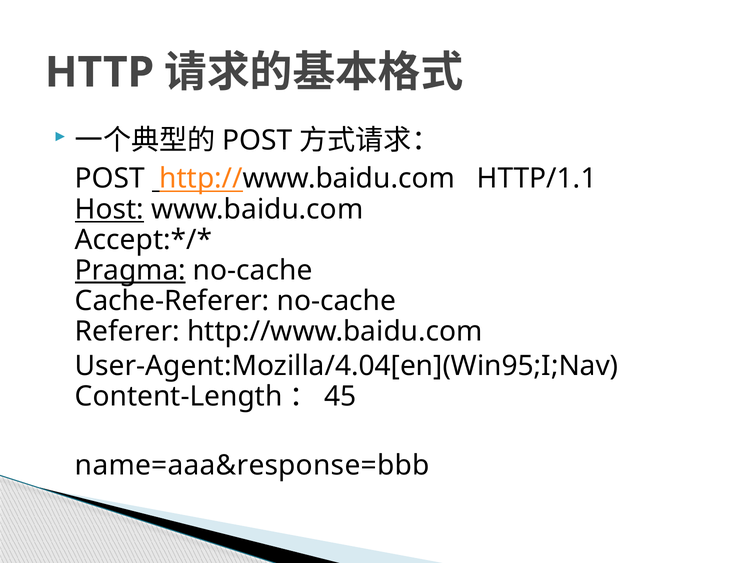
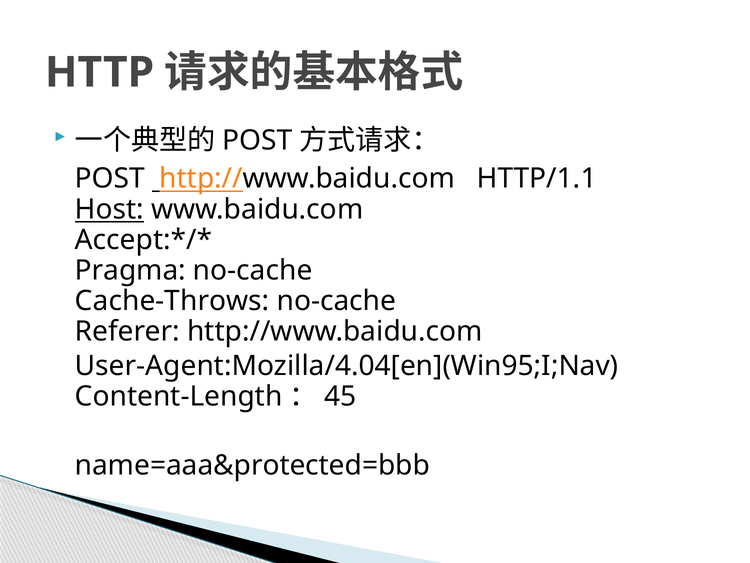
Pragma underline: present -> none
Cache-Referer: Cache-Referer -> Cache-Throws
name=aaa&response=bbb: name=aaa&response=bbb -> name=aaa&protected=bbb
